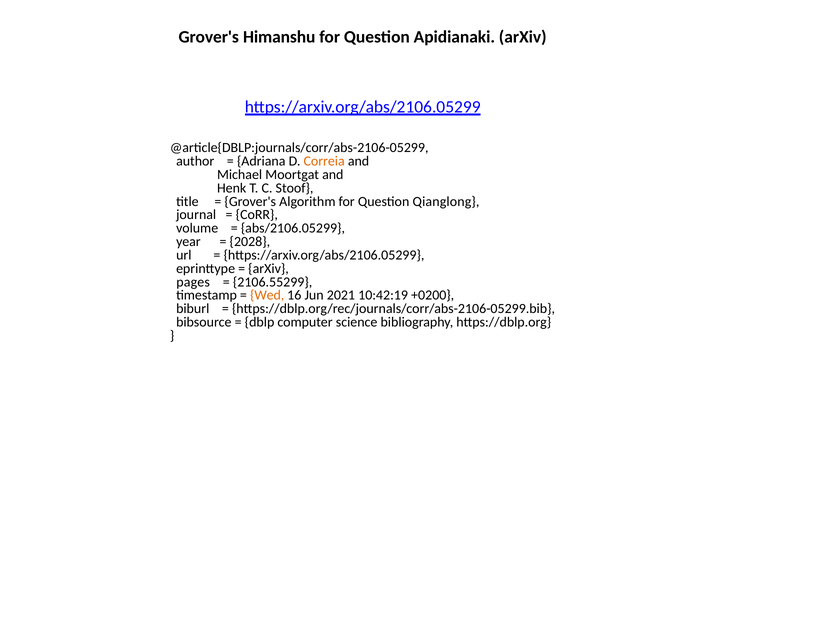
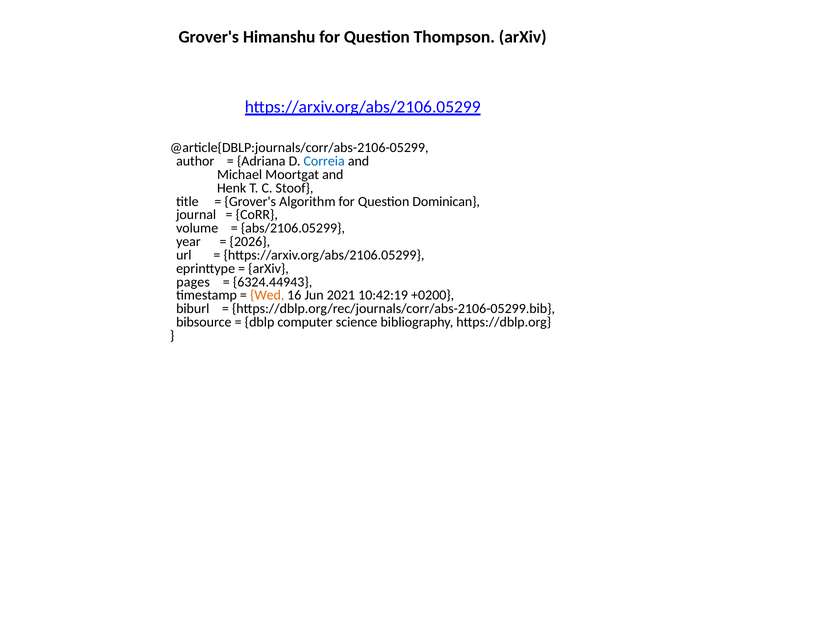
Apidianaki: Apidianaki -> Thompson
Correia colour: orange -> blue
Qianglong: Qianglong -> Dominican
2028: 2028 -> 2026
2106.55299: 2106.55299 -> 6324.44943
